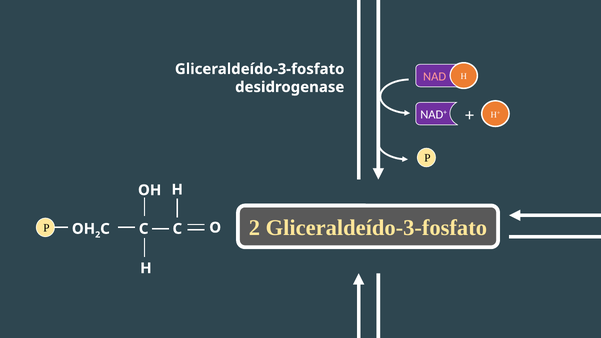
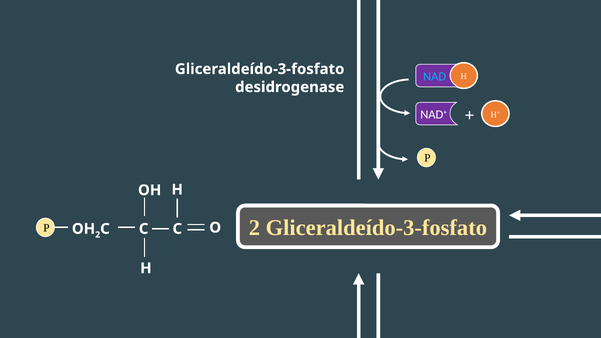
NAD colour: pink -> light blue
